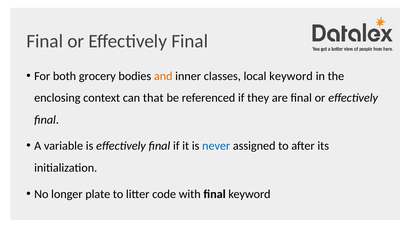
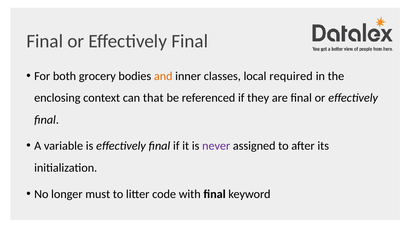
local keyword: keyword -> required
never colour: blue -> purple
plate: plate -> must
